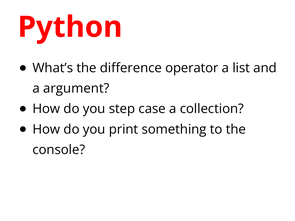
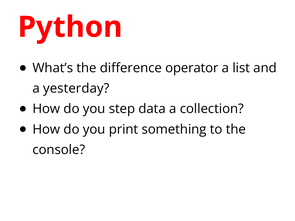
argument: argument -> yesterday
case: case -> data
